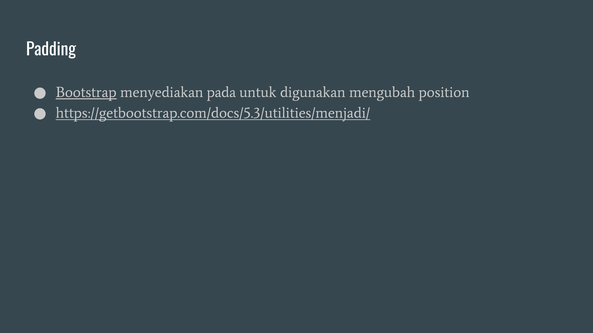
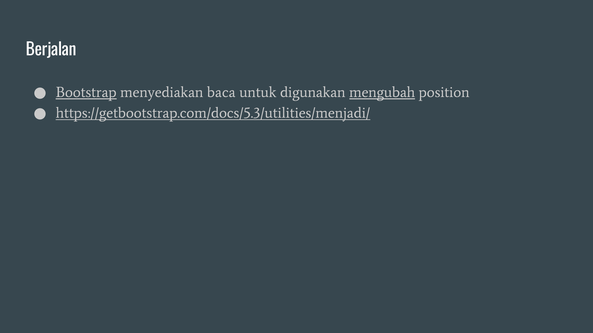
Padding: Padding -> Berjalan
pada: pada -> baca
mengubah underline: none -> present
